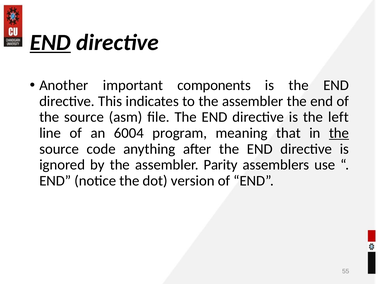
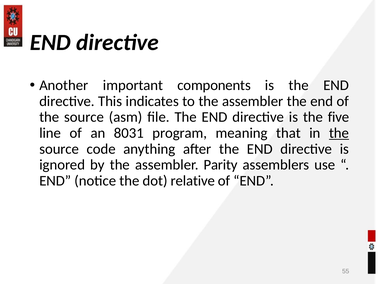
END at (50, 42) underline: present -> none
left: left -> five
6004: 6004 -> 8031
version: version -> relative
